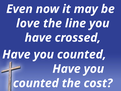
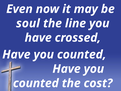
love: love -> soul
